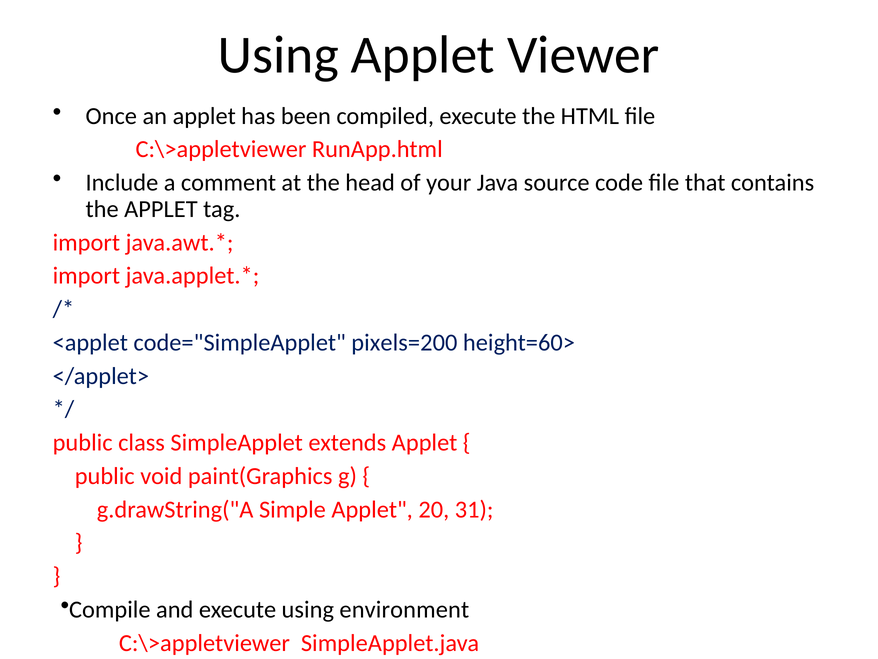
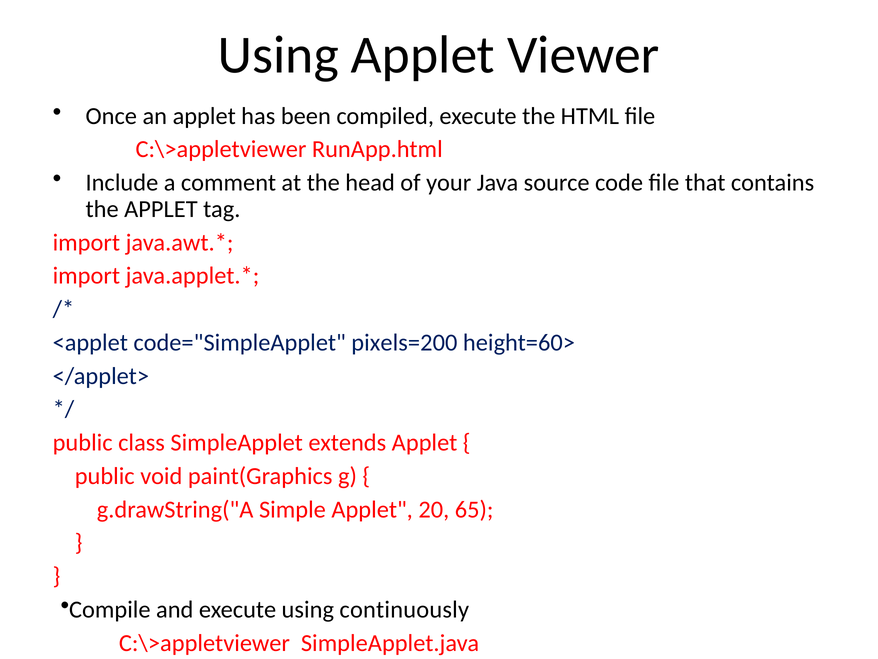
31: 31 -> 65
environment: environment -> continuously
